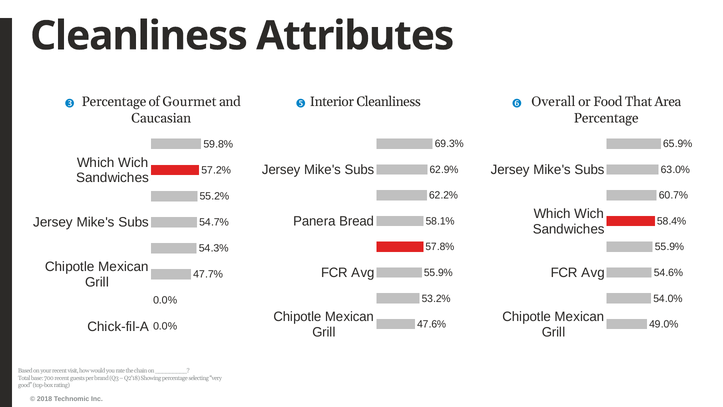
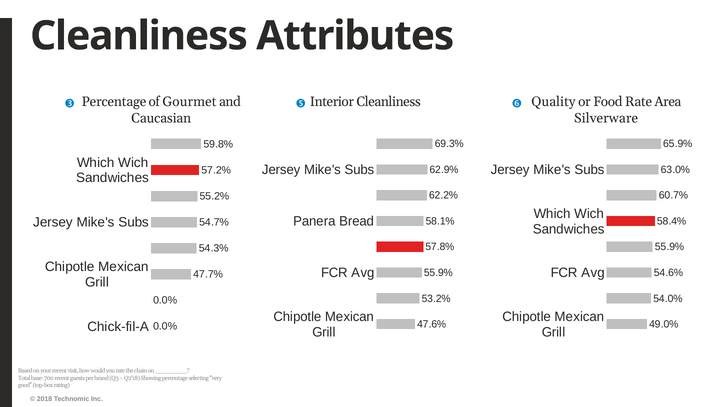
Overall: Overall -> Quality
Food That: That -> Rate
Percentage at (606, 118): Percentage -> Silverware
